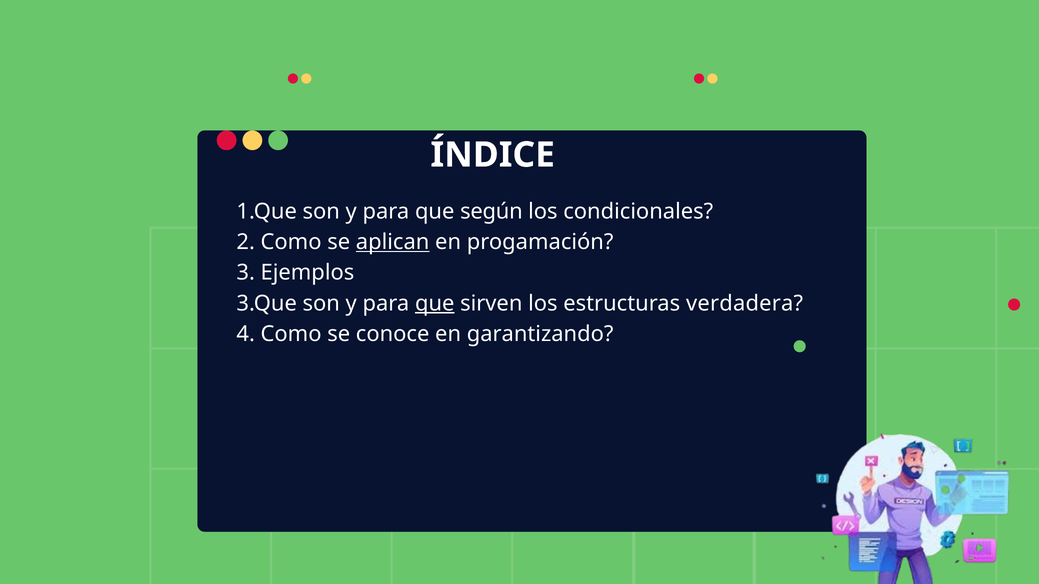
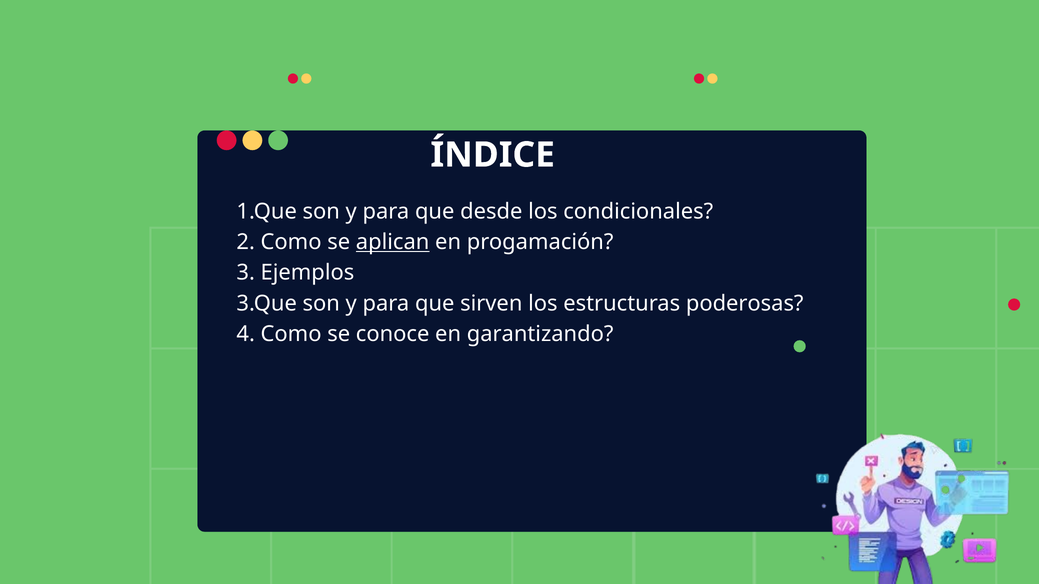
según: según -> desde
que at (435, 304) underline: present -> none
verdadera: verdadera -> poderosas
